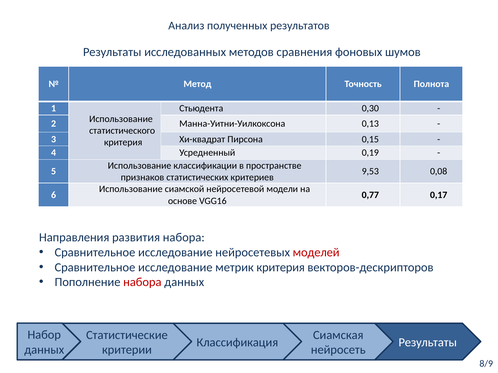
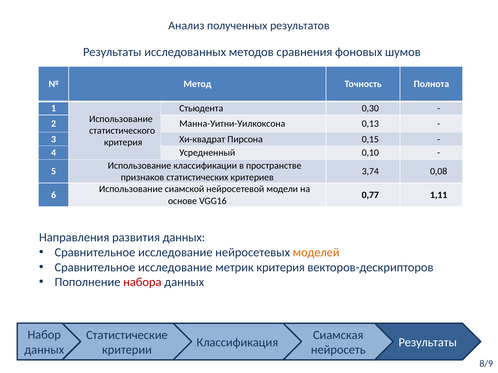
0,19: 0,19 -> 0,10
9,53: 9,53 -> 3,74
0,17: 0,17 -> 1,11
развития набора: набора -> данных
моделей colour: red -> orange
